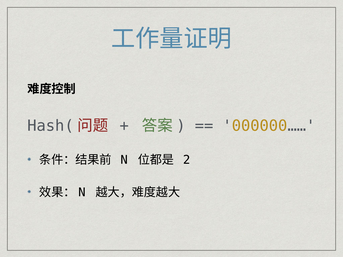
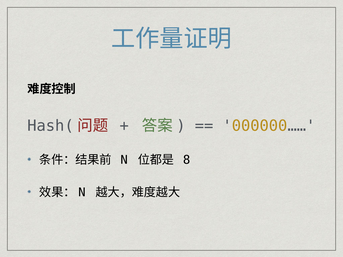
2: 2 -> 8
